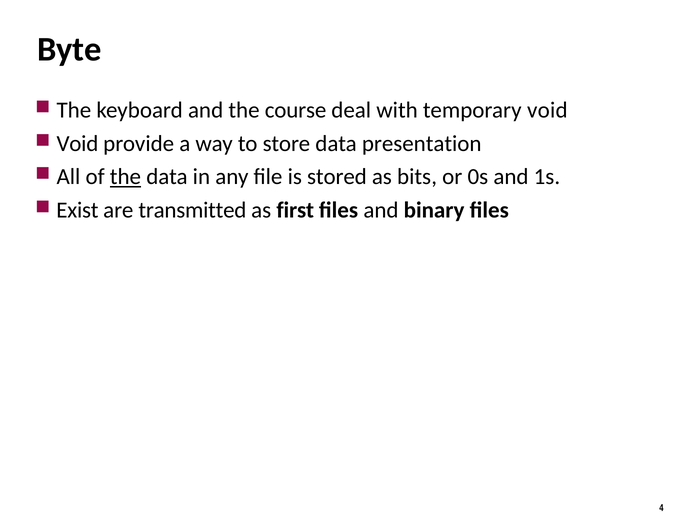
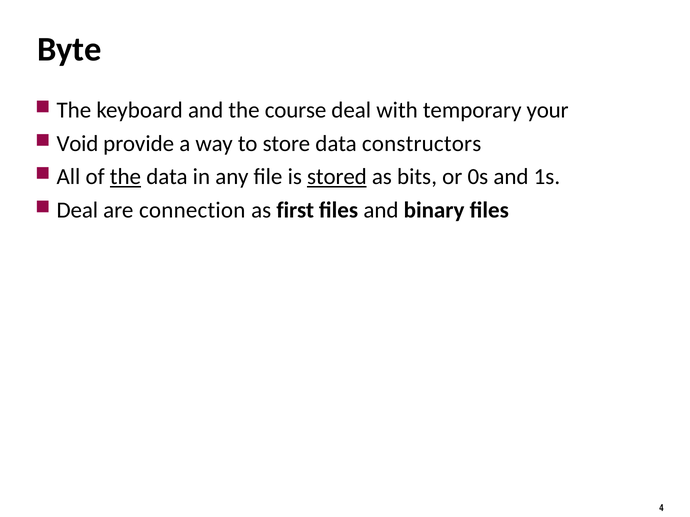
temporary void: void -> your
presentation: presentation -> constructors
stored underline: none -> present
Exist at (77, 210): Exist -> Deal
transmitted: transmitted -> connection
